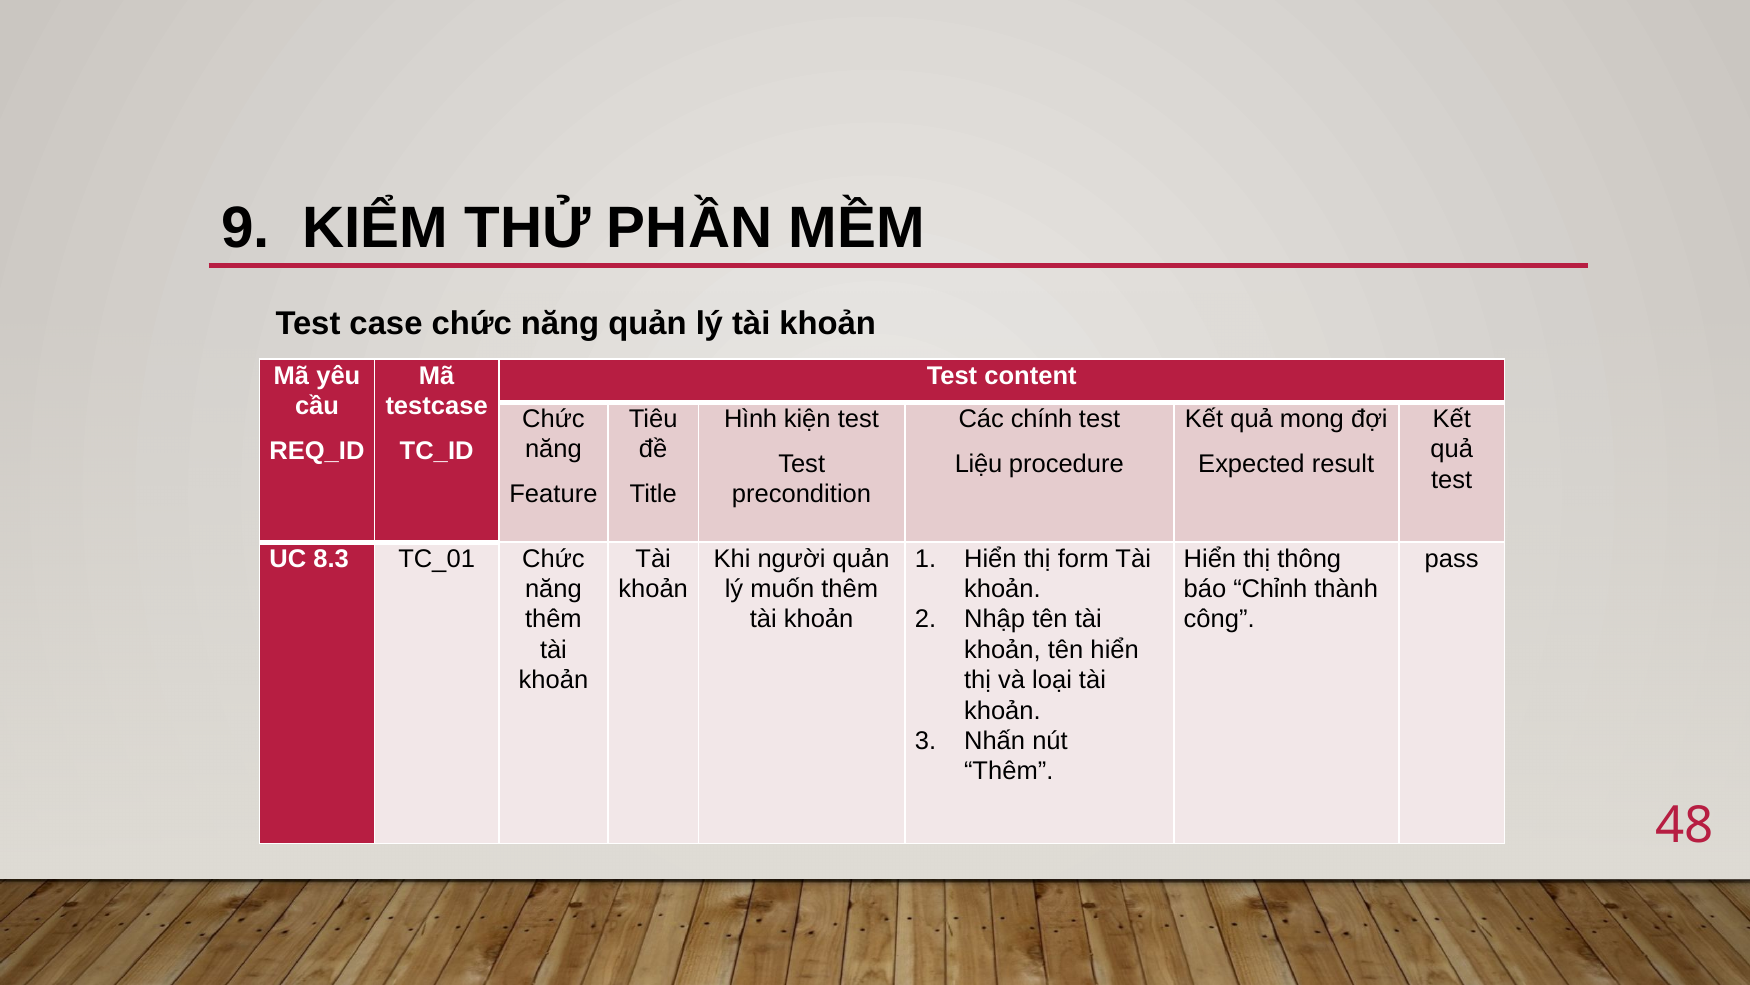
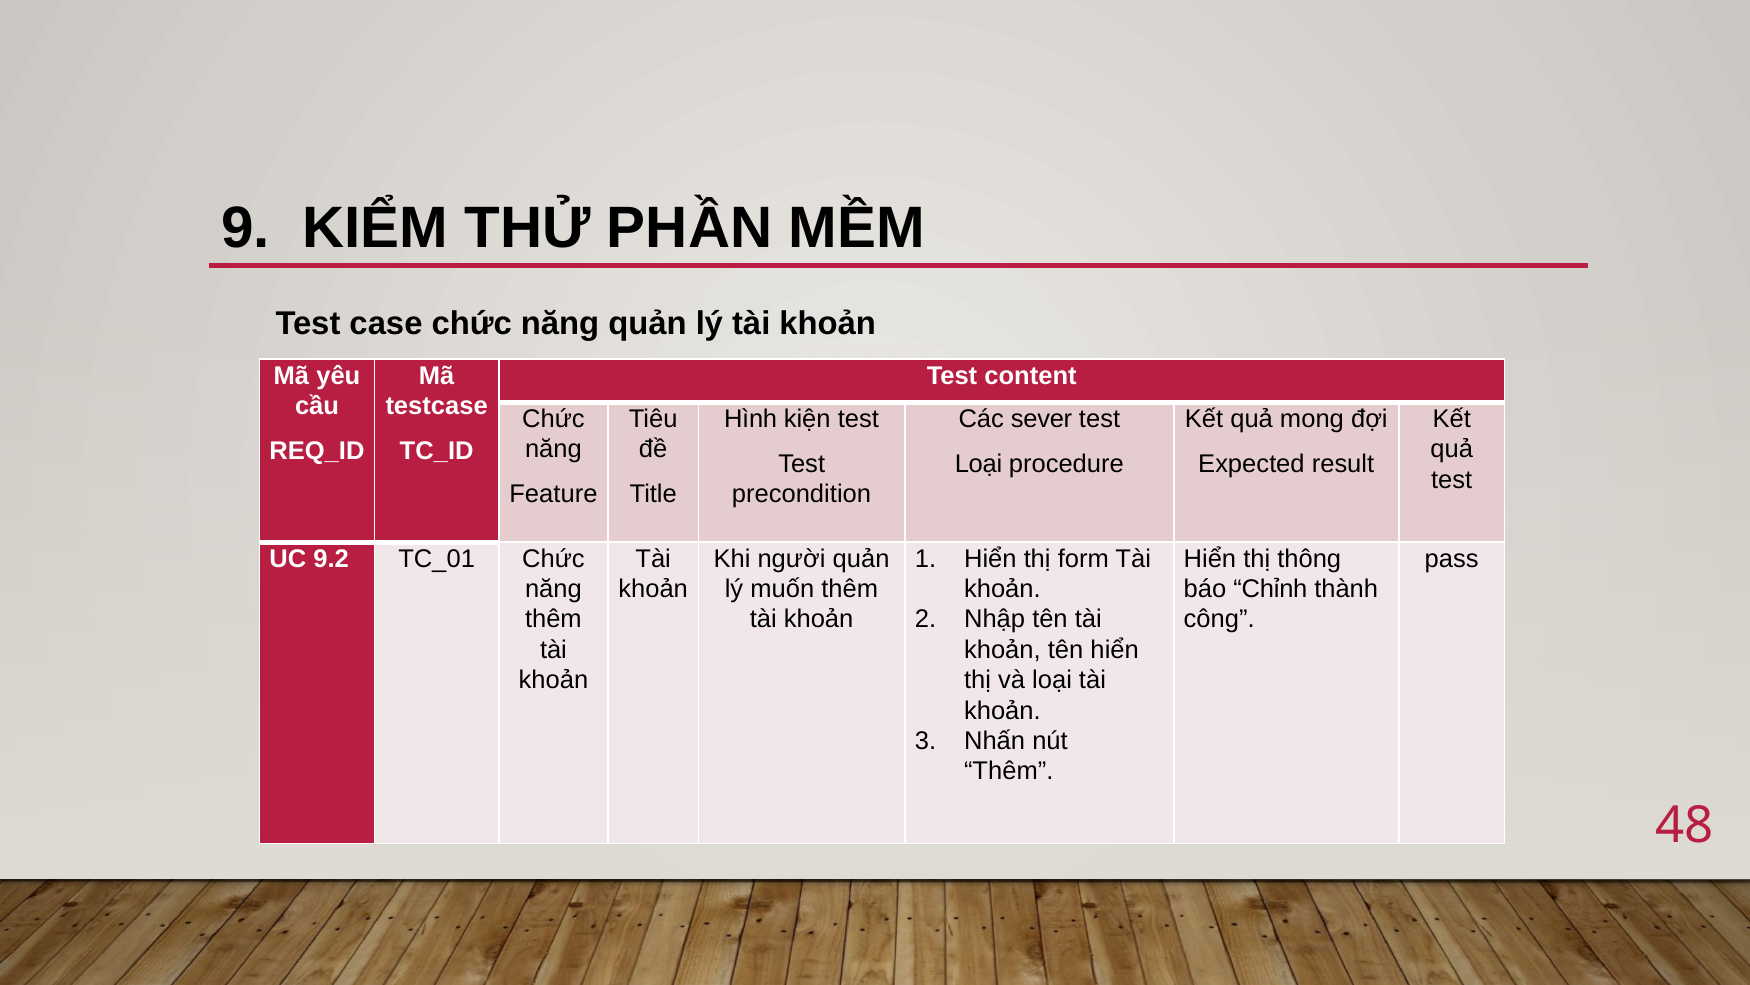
chính: chính -> sever
Liệu at (978, 464): Liệu -> Loại
8.3: 8.3 -> 9.2
